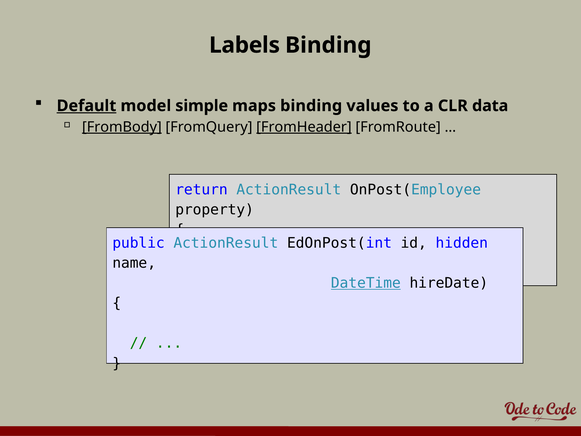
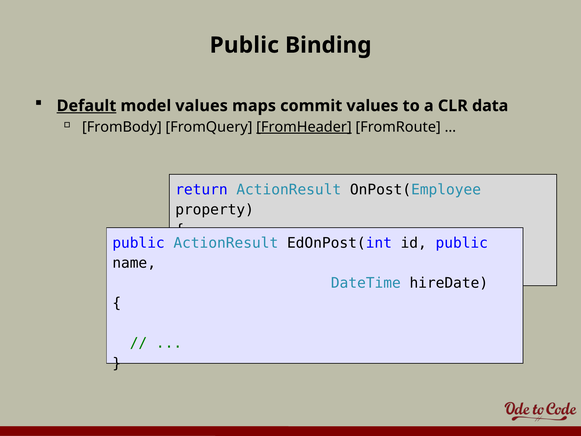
Labels at (244, 45): Labels -> Public
model simple: simple -> values
maps binding: binding -> commit
FromBody underline: present -> none
id hidden: hidden -> public
DateTime underline: present -> none
